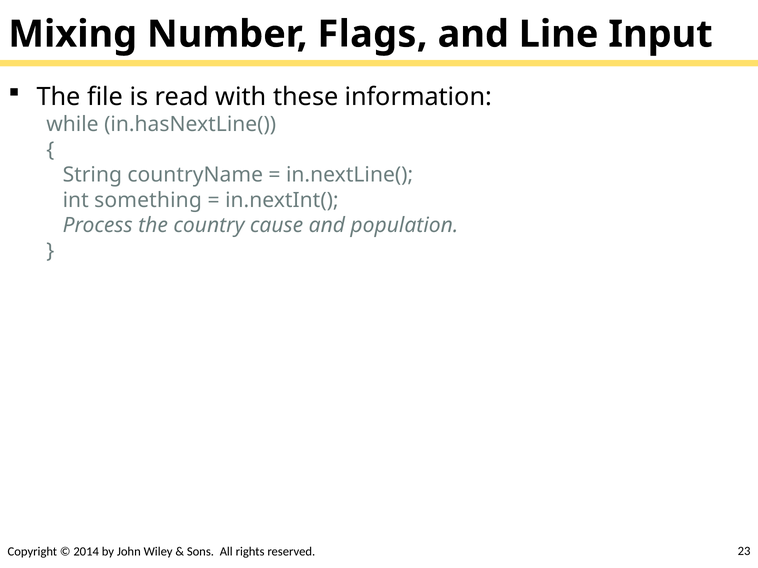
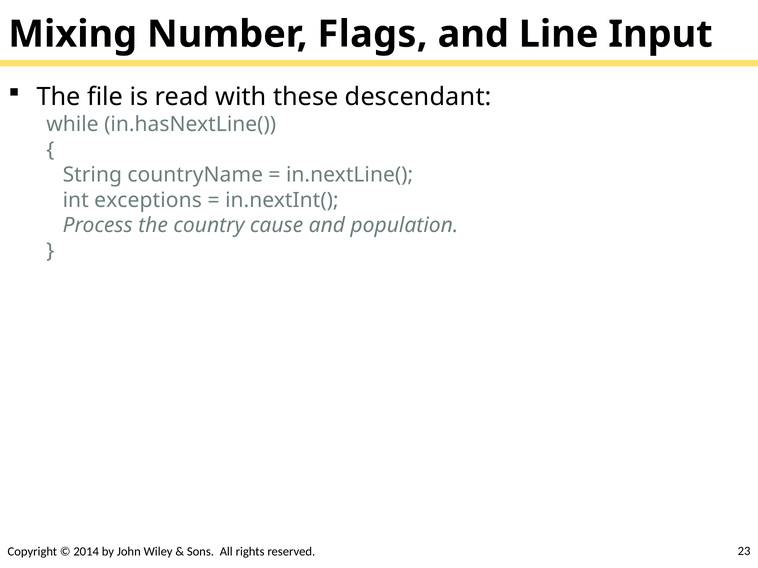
information: information -> descendant
something: something -> exceptions
